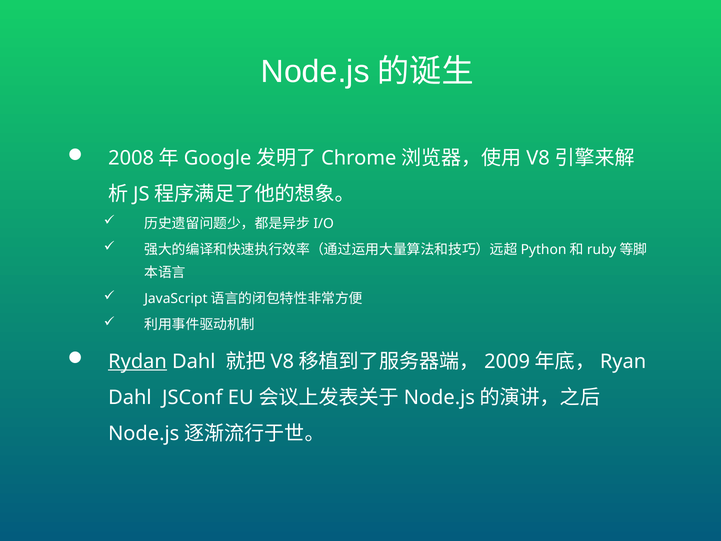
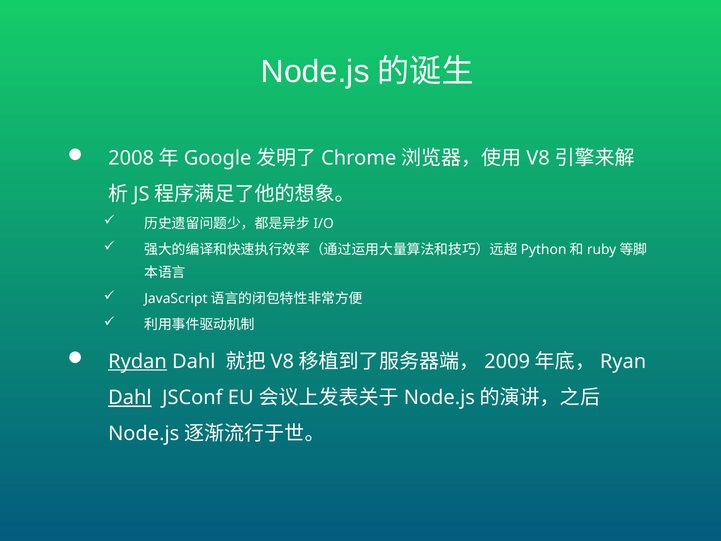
Dahl at (130, 397) underline: none -> present
